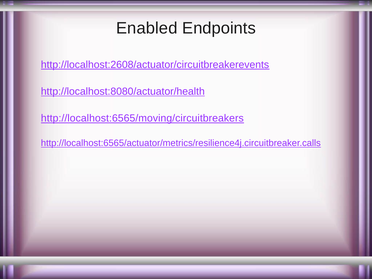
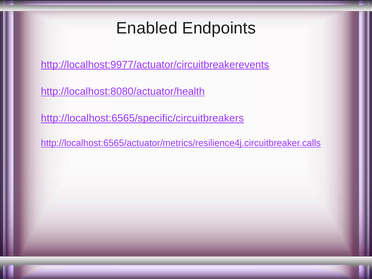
http://localhost:2608/actuator/circuitbreakerevents: http://localhost:2608/actuator/circuitbreakerevents -> http://localhost:9977/actuator/circuitbreakerevents
http://localhost:6565/moving/circuitbreakers: http://localhost:6565/moving/circuitbreakers -> http://localhost:6565/specific/circuitbreakers
